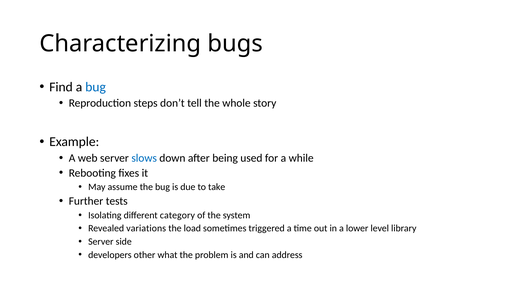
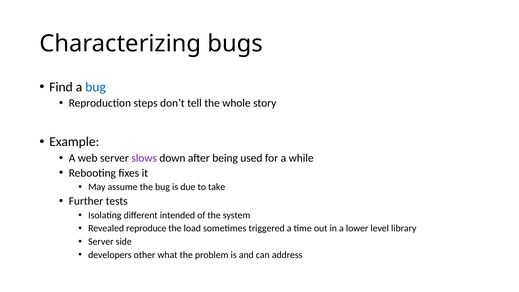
slows colour: blue -> purple
category: category -> intended
variations: variations -> reproduce
